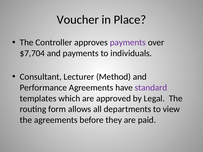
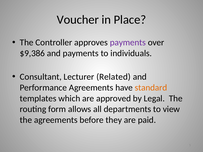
$7,704: $7,704 -> $9,386
Method: Method -> Related
standard colour: purple -> orange
